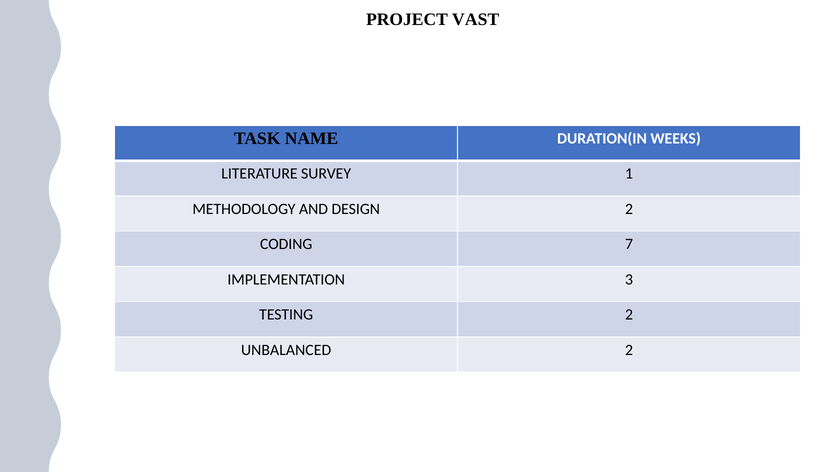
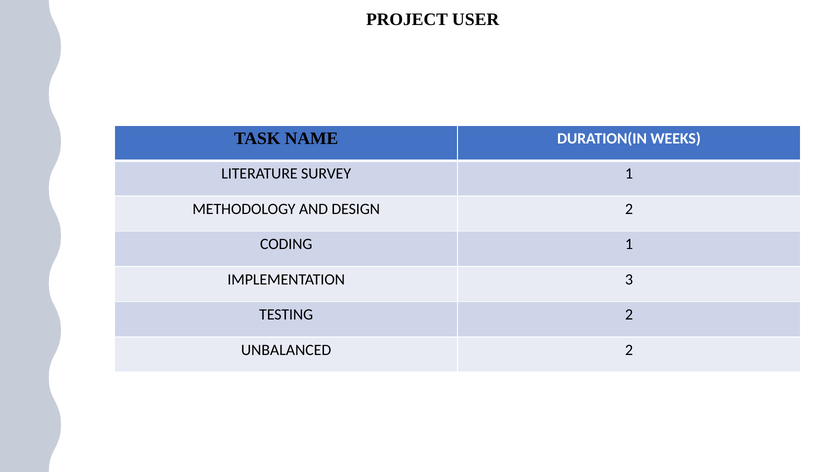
VAST: VAST -> USER
CODING 7: 7 -> 1
